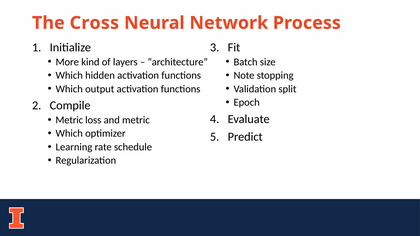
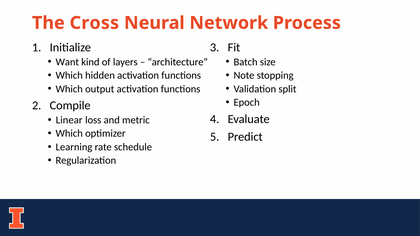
More: More -> Want
Metric at (69, 120): Metric -> Linear
